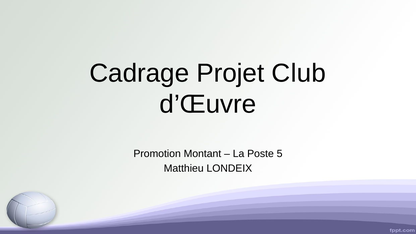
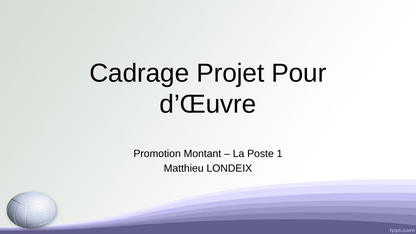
Club: Club -> Pour
5: 5 -> 1
